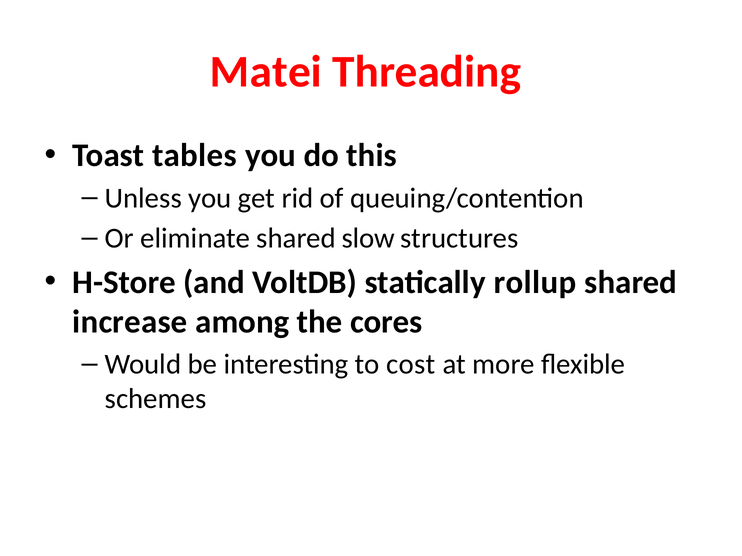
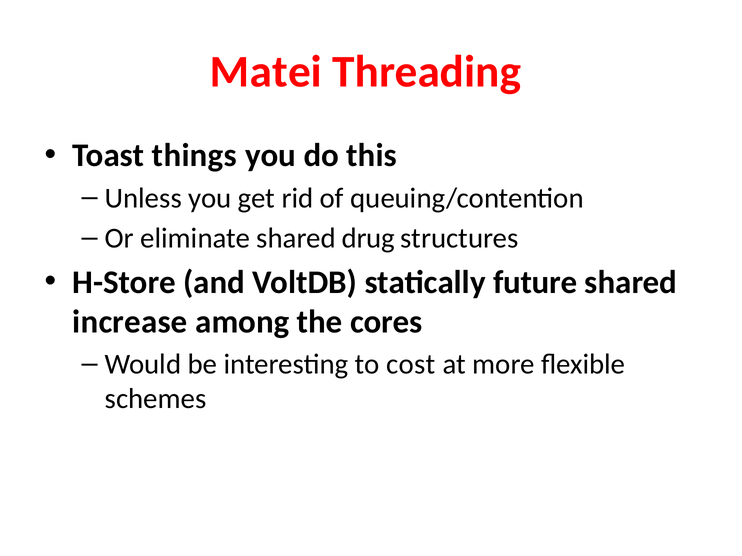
tables: tables -> things
slow: slow -> drug
rollup: rollup -> future
